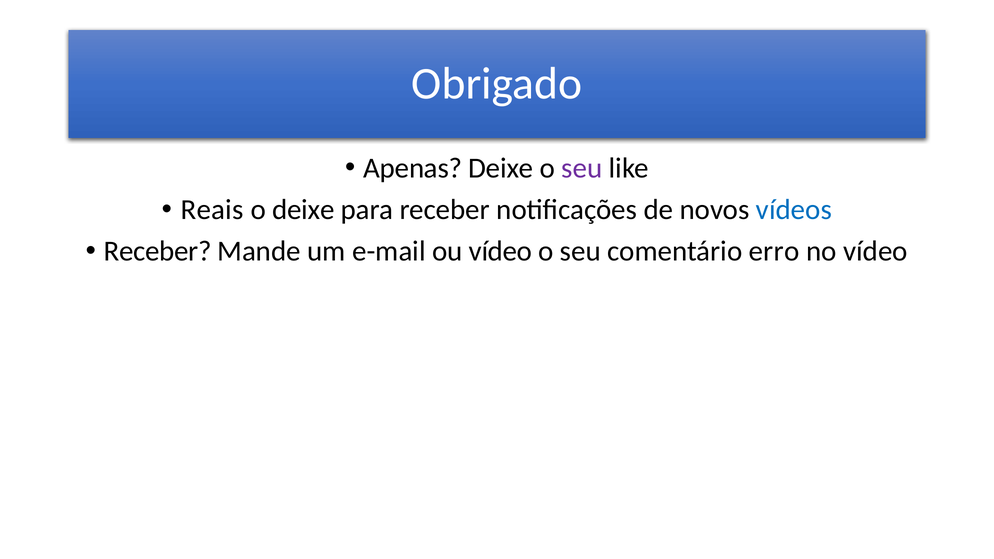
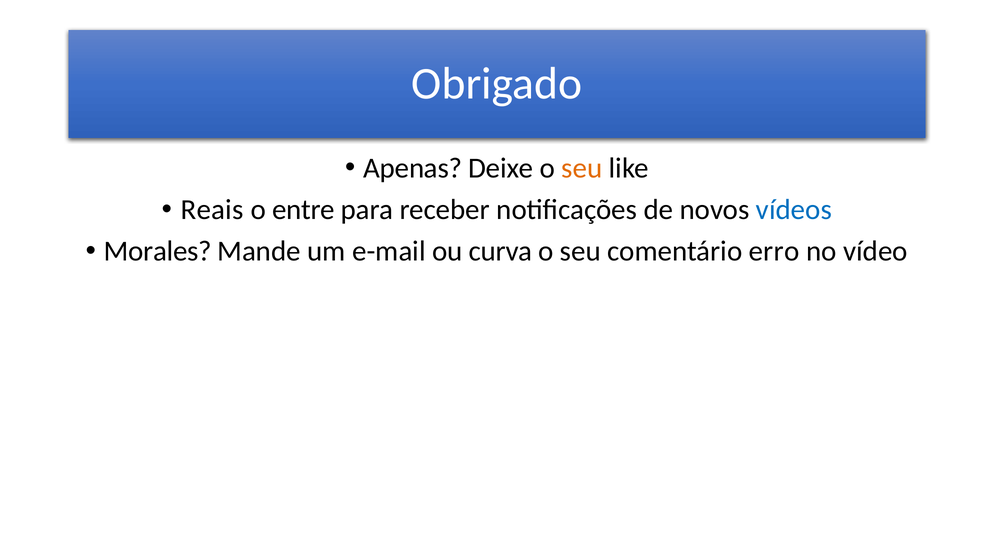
seu at (582, 168) colour: purple -> orange
o deixe: deixe -> entre
Receber at (158, 251): Receber -> Morales
ou vídeo: vídeo -> curva
